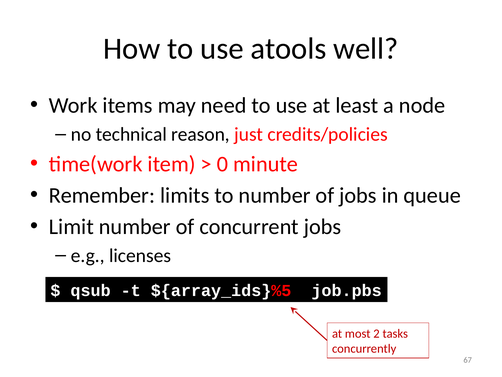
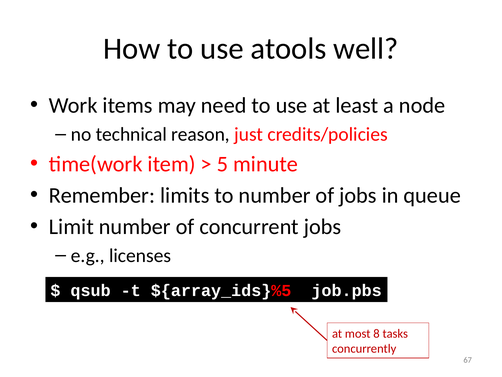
0: 0 -> 5
2: 2 -> 8
